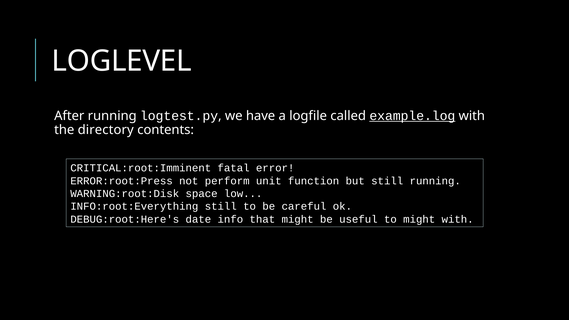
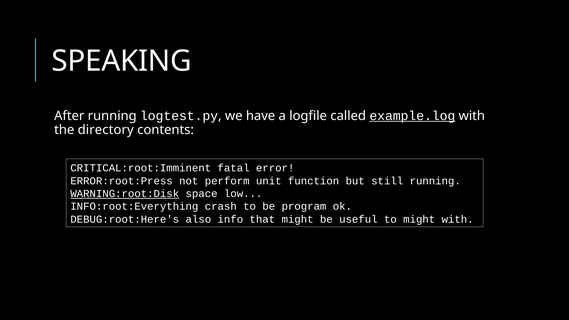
LOGLEVEL: LOGLEVEL -> SPEAKING
WARNING:root:Disk underline: none -> present
INFO:root:Everything still: still -> crash
careful: careful -> program
date: date -> also
